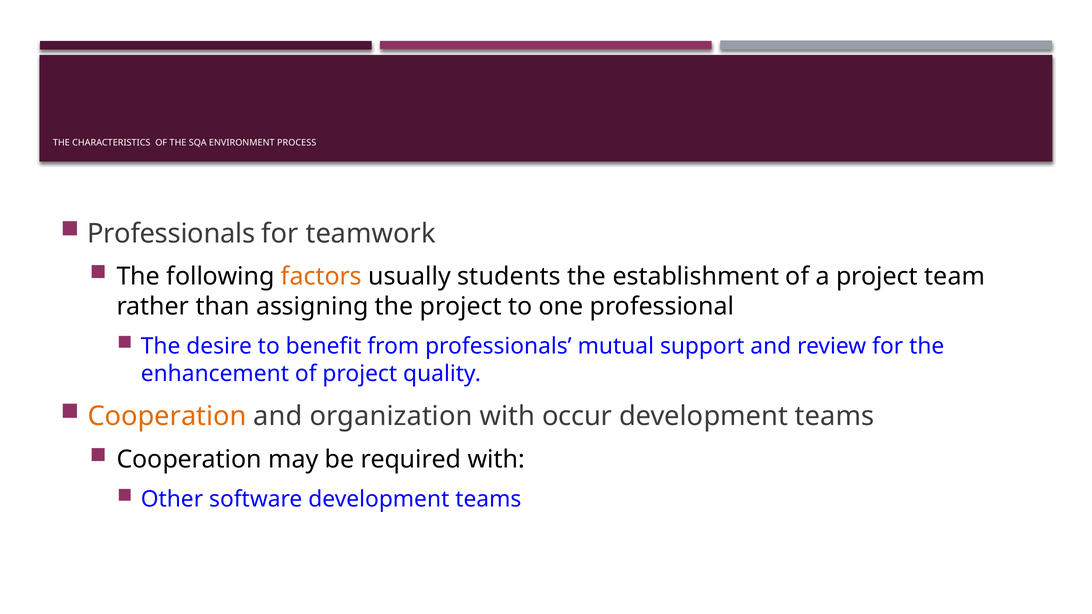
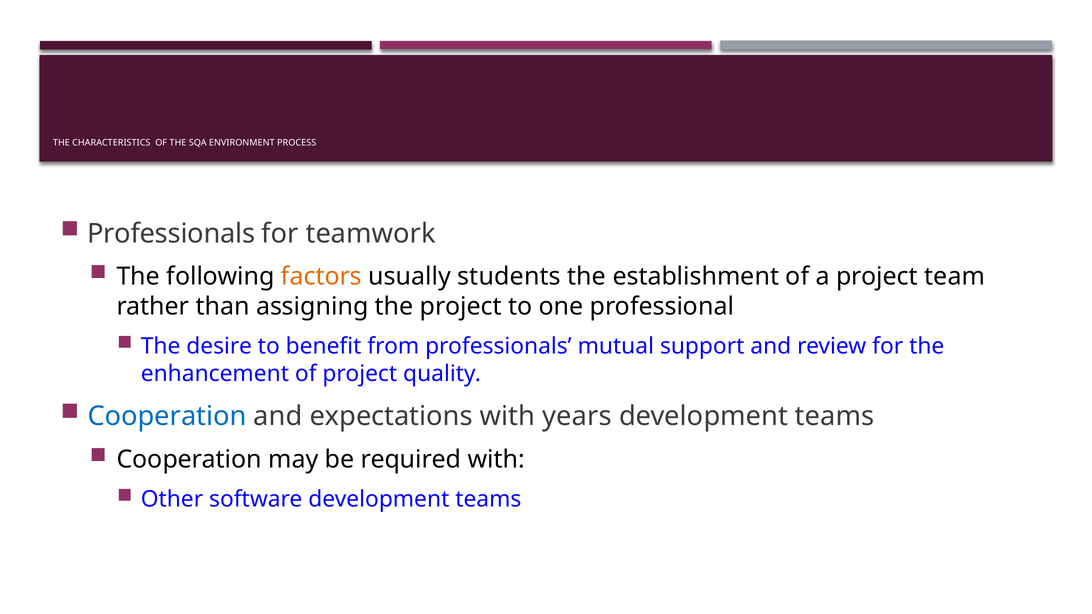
Cooperation at (167, 417) colour: orange -> blue
organization: organization -> expectations
occur: occur -> years
